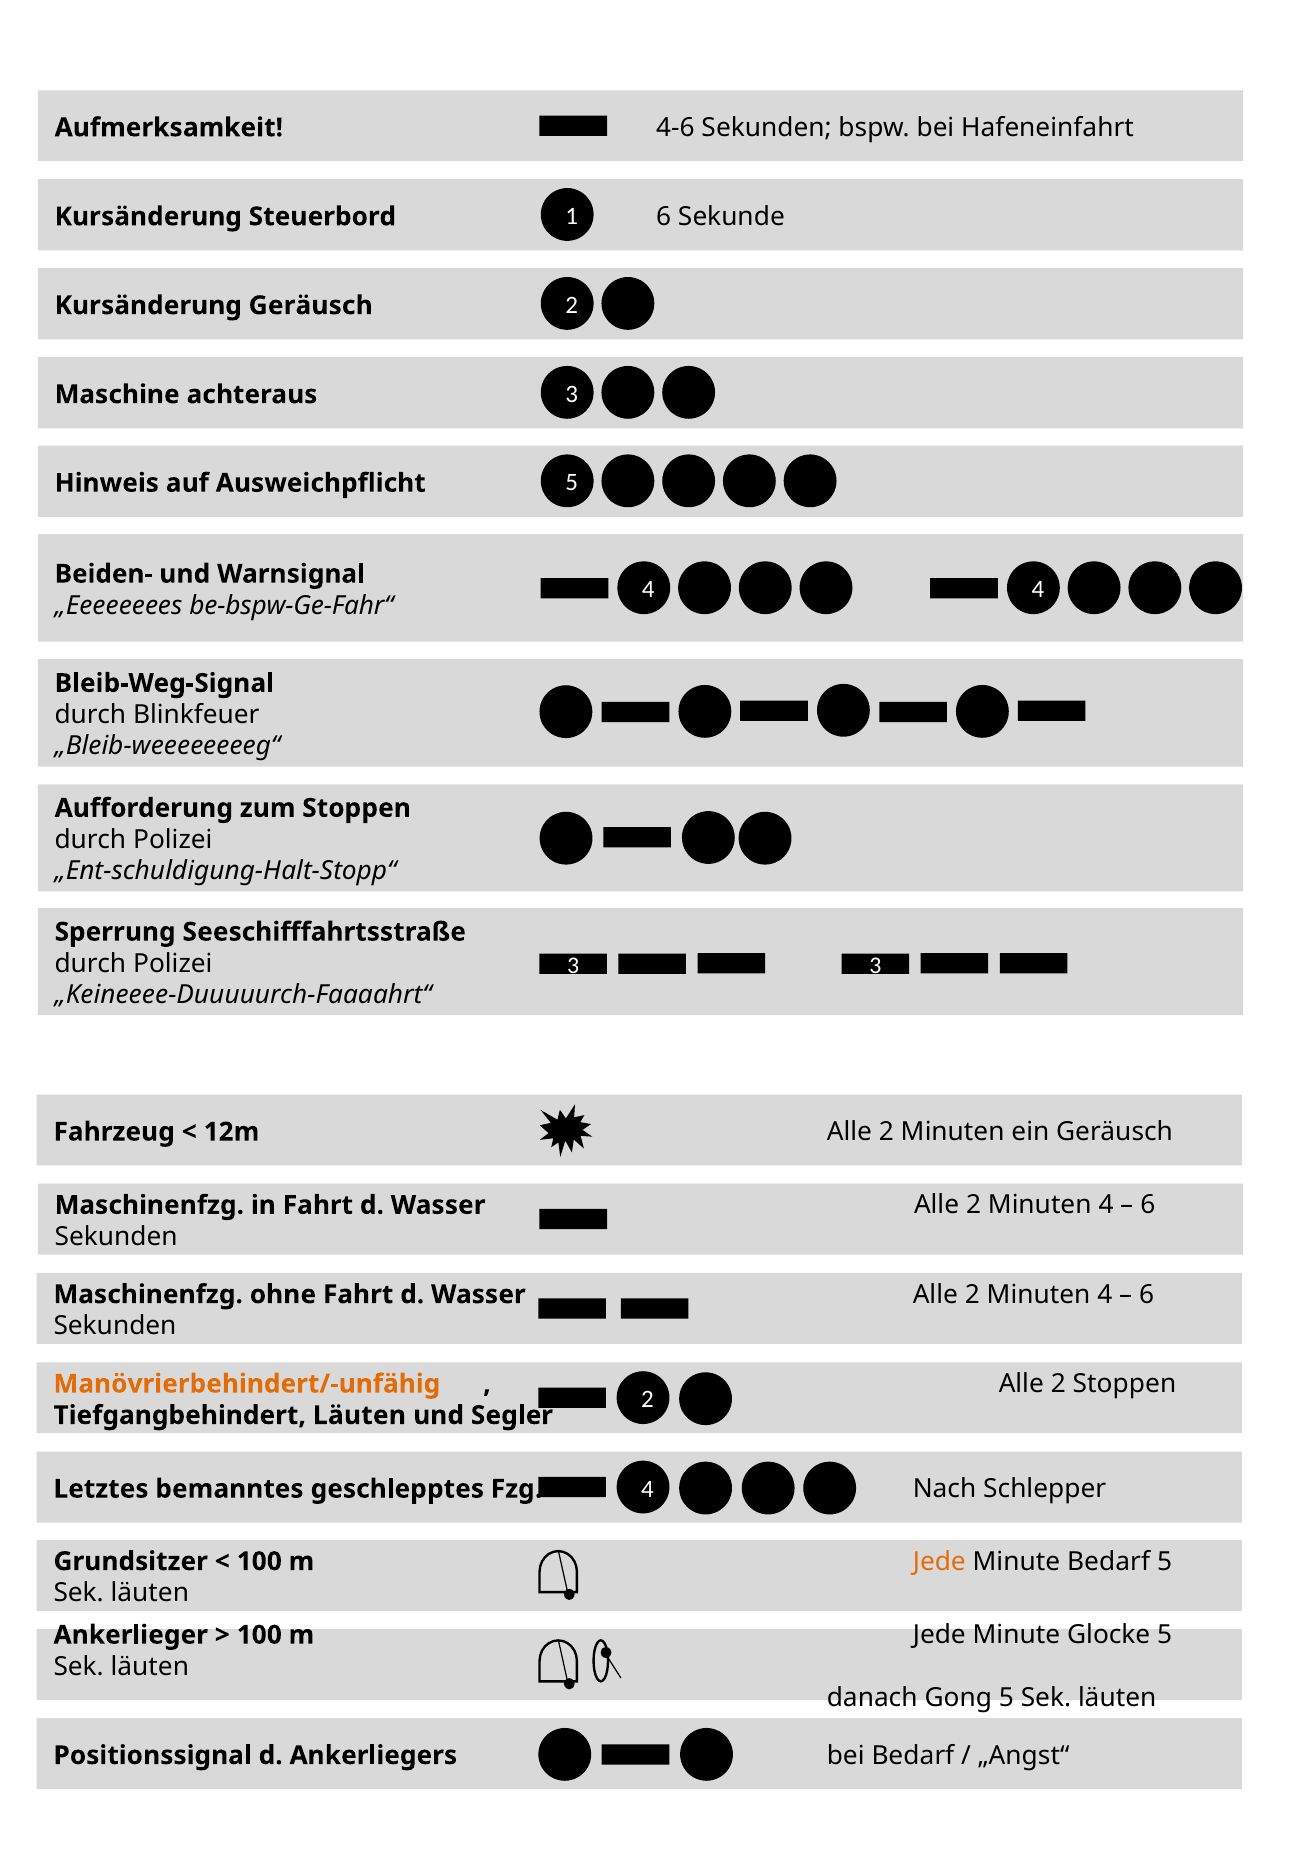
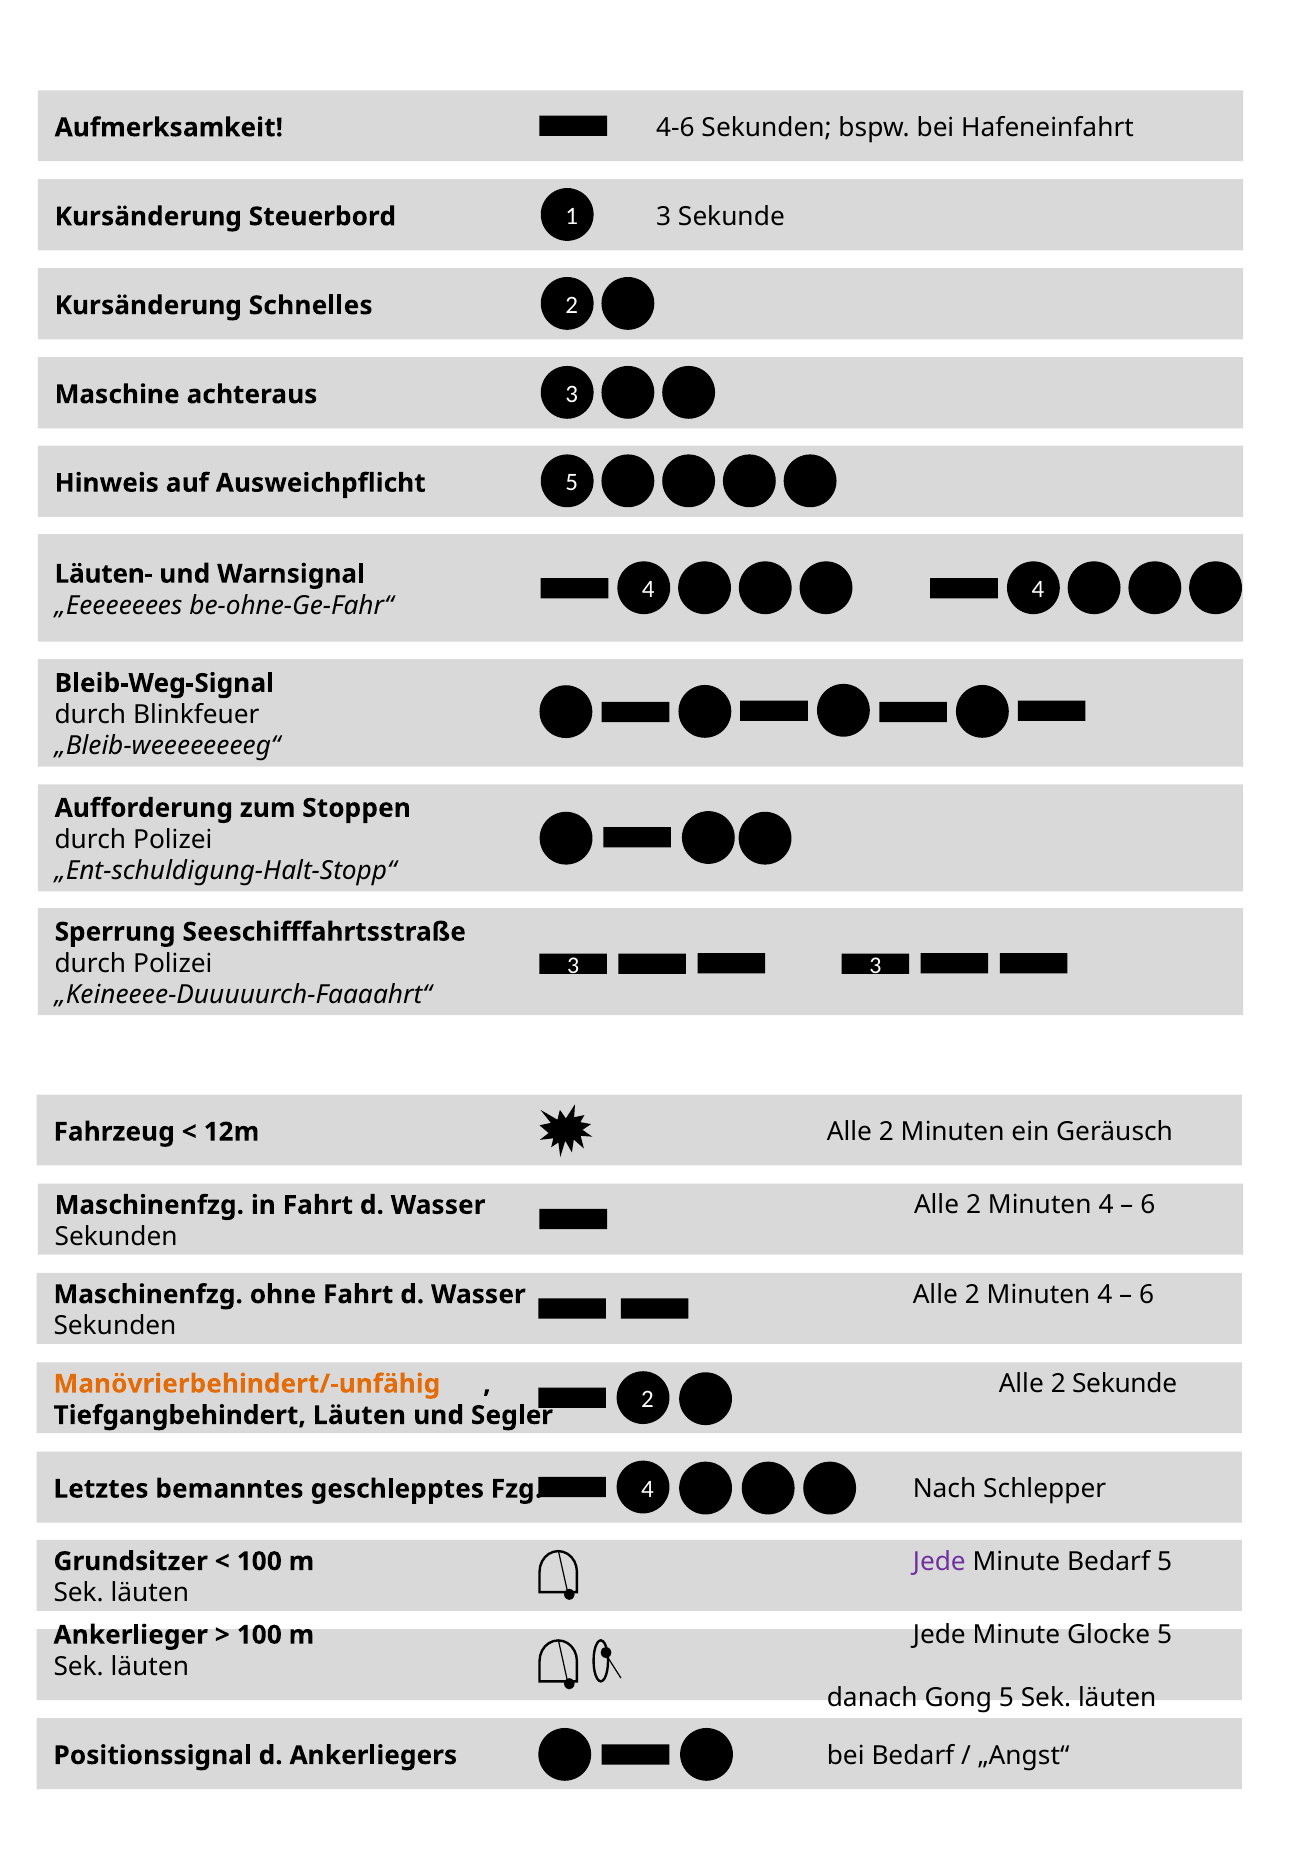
Steuerbord 6: 6 -> 3
Kursänderung Geräusch: Geräusch -> Schnelles
Beiden-: Beiden- -> Läuten-
be-bspw-Ge-Fahr“: be-bspw-Ge-Fahr“ -> be-ohne-Ge-Fahr“
2 Stoppen: Stoppen -> Sekunde
Jede at (939, 1562) colour: orange -> purple
